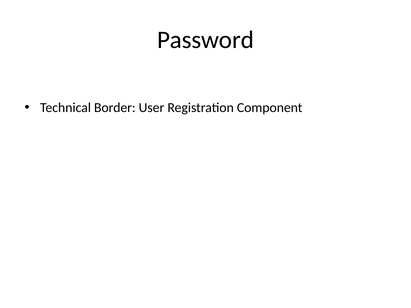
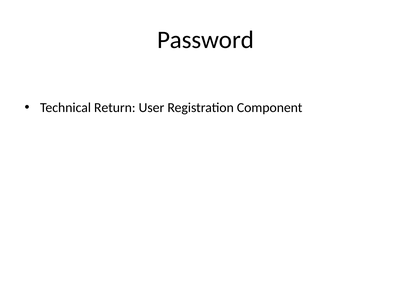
Border: Border -> Return
